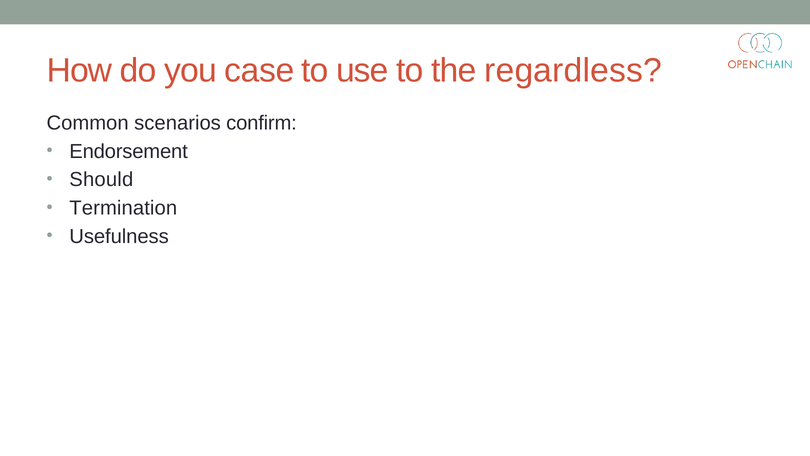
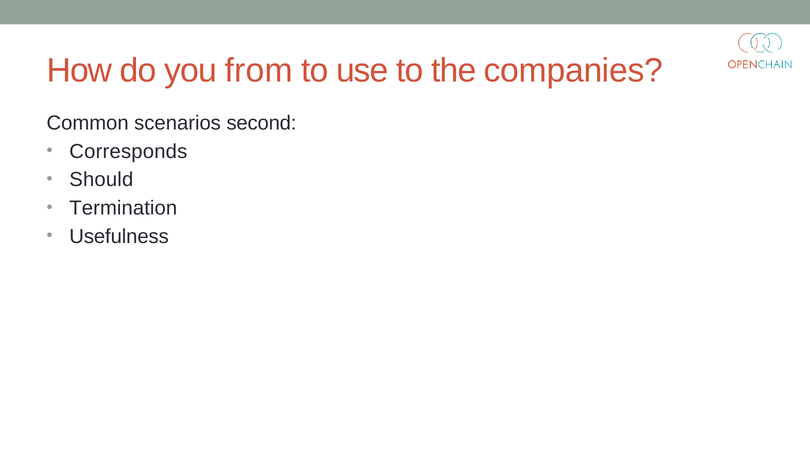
case: case -> from
regardless: regardless -> companies
confirm: confirm -> second
Endorsement: Endorsement -> Corresponds
